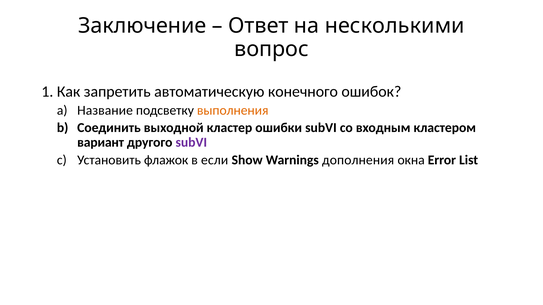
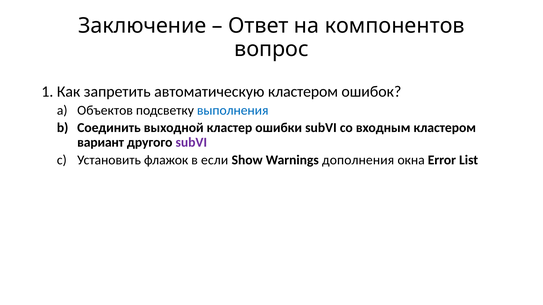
несколькими: несколькими -> компонентов
автоматическую конечного: конечного -> кластером
Название: Название -> Объектов
выполнения colour: orange -> blue
